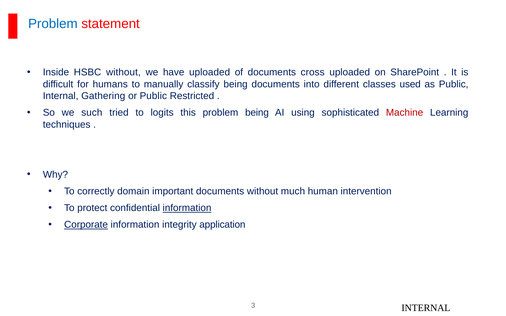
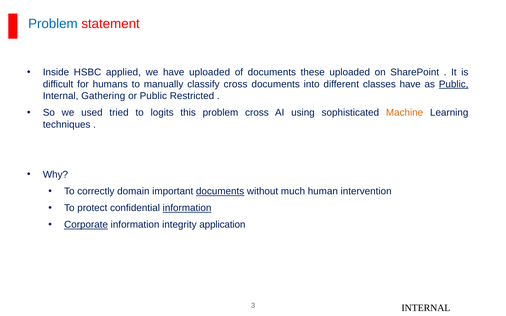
HSBC without: without -> applied
cross: cross -> these
classify being: being -> cross
classes used: used -> have
Public at (454, 84) underline: none -> present
such: such -> used
problem being: being -> cross
Machine colour: red -> orange
documents at (220, 191) underline: none -> present
